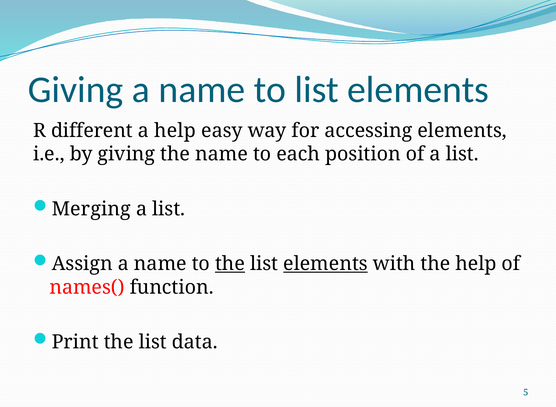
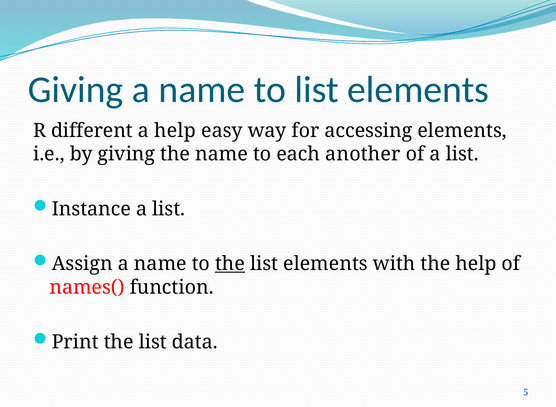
position: position -> another
Merging: Merging -> Instance
elements at (326, 264) underline: present -> none
